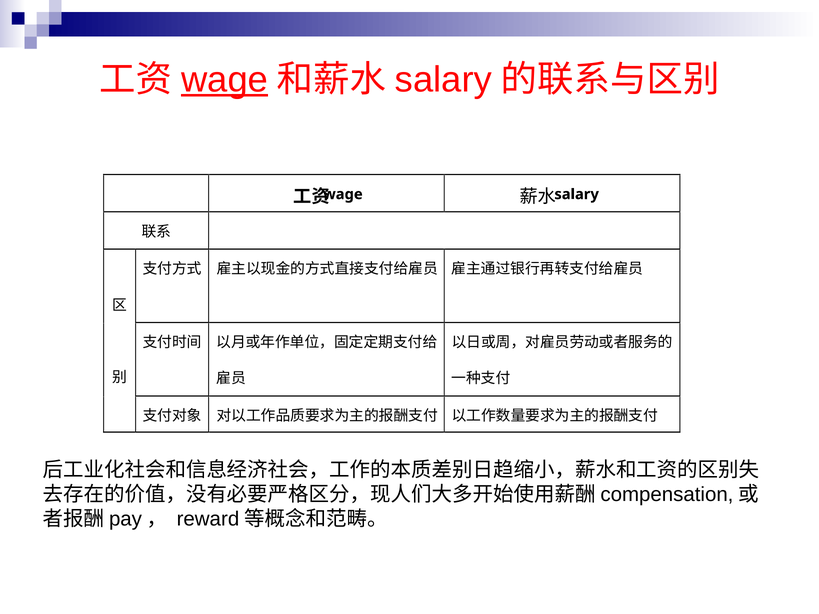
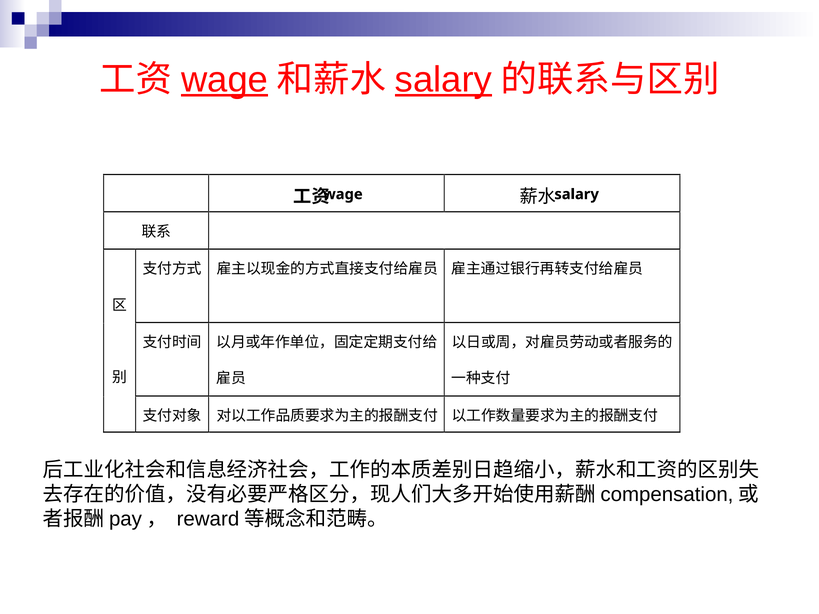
salary at (443, 80) underline: none -> present
